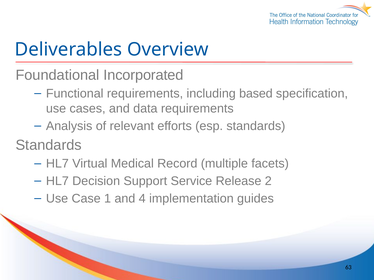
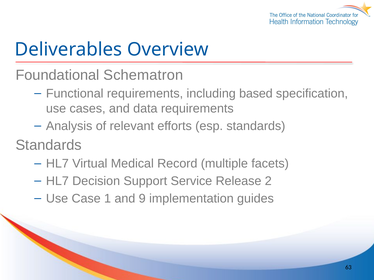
Incorporated: Incorporated -> Schematron
4: 4 -> 9
